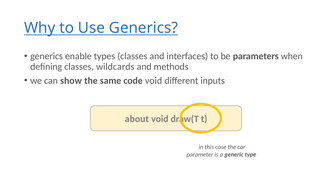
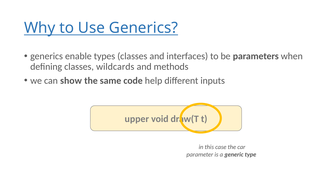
code void: void -> help
about: about -> upper
